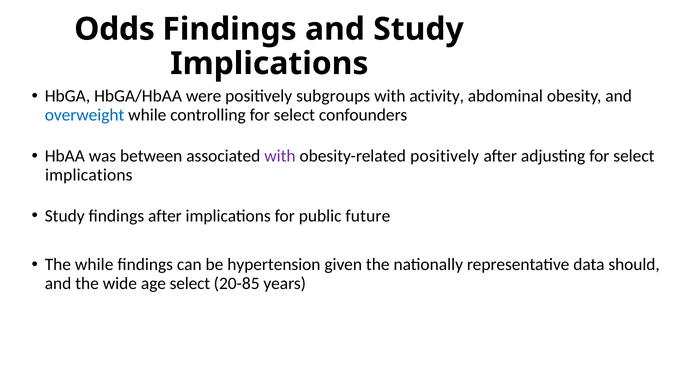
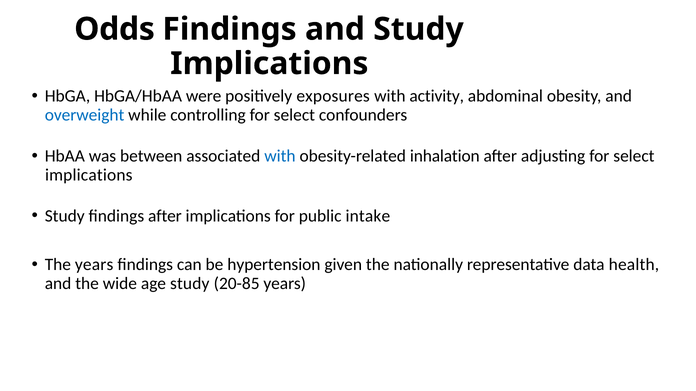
subgroups: subgroups -> exposures
with at (280, 156) colour: purple -> blue
obesity-related positively: positively -> inhalation
future: future -> intake
The while: while -> years
should: should -> health
age select: select -> study
